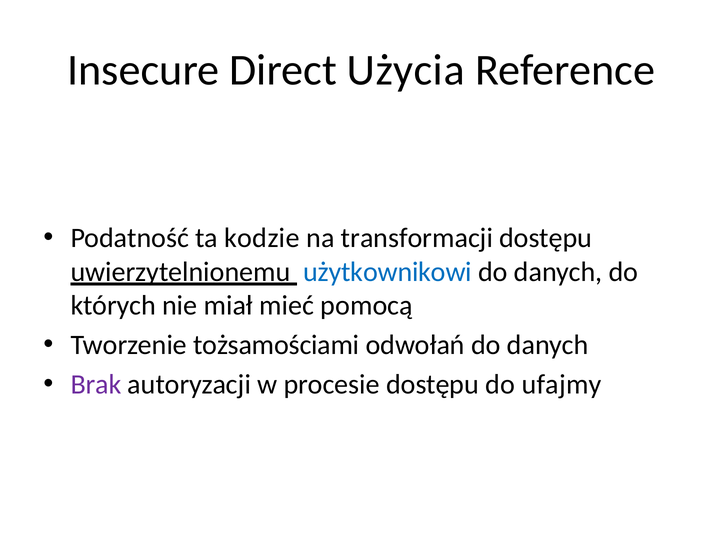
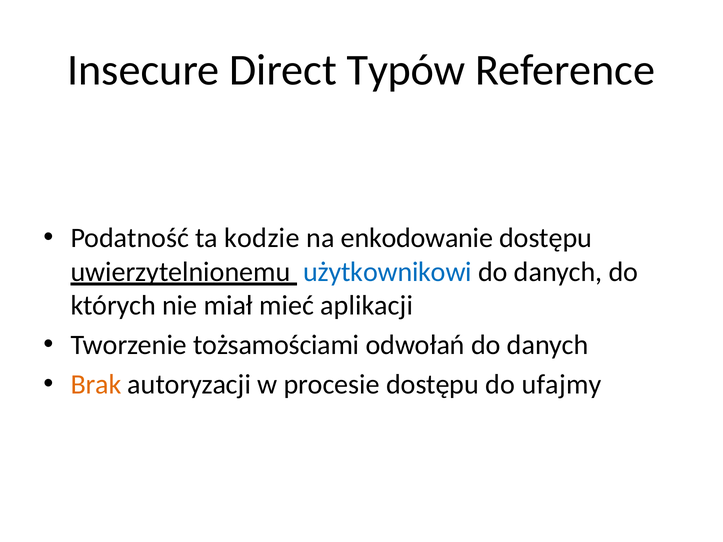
Użycia: Użycia -> Typów
transformacji: transformacji -> enkodowanie
pomocą: pomocą -> aplikacji
Brak colour: purple -> orange
